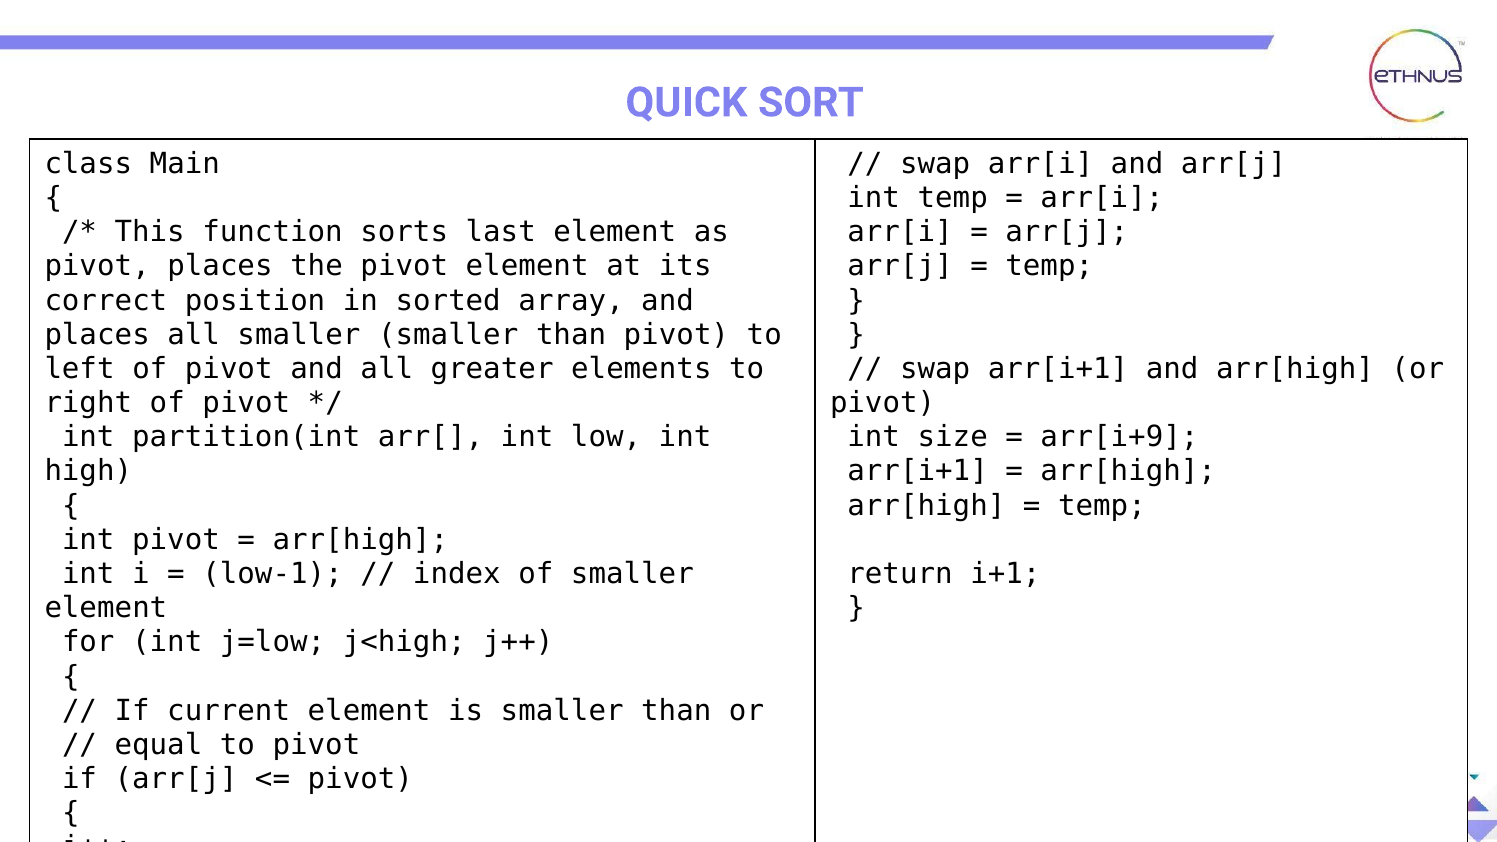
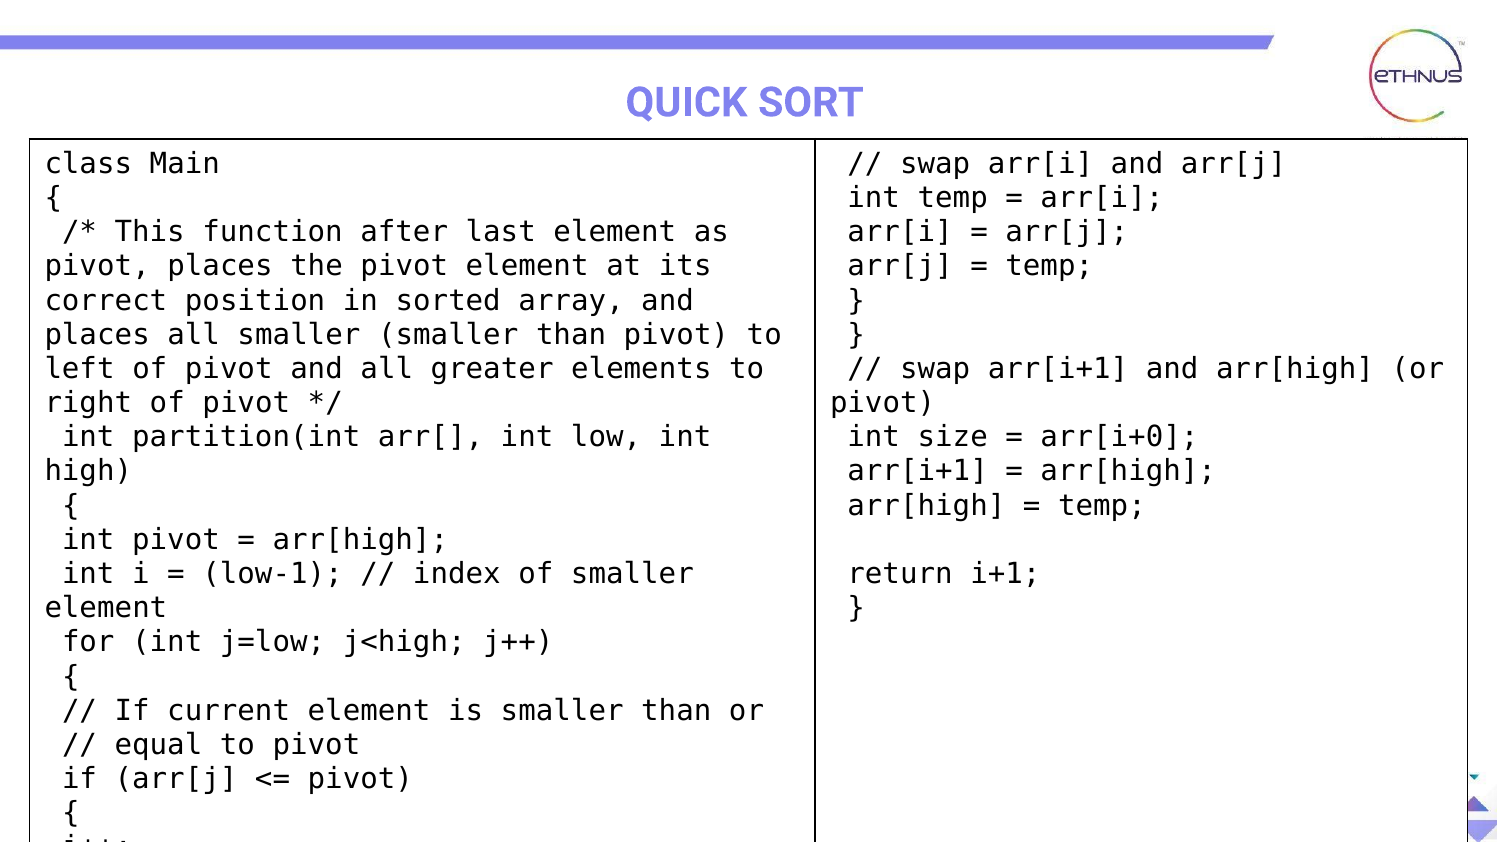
sorts: sorts -> after
arr[i+9: arr[i+9 -> arr[i+0
